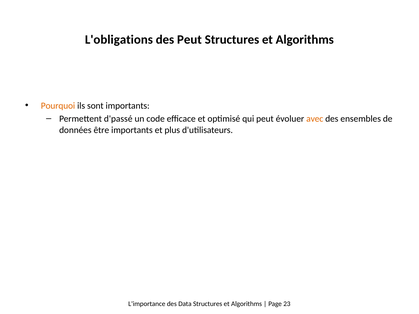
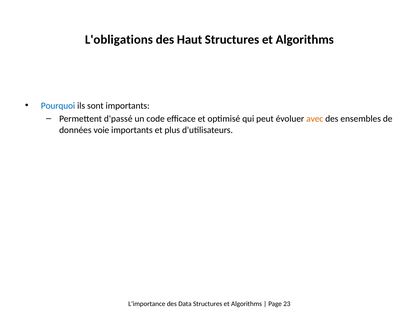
des Peut: Peut -> Haut
Pourquoi colour: orange -> blue
être: être -> voie
